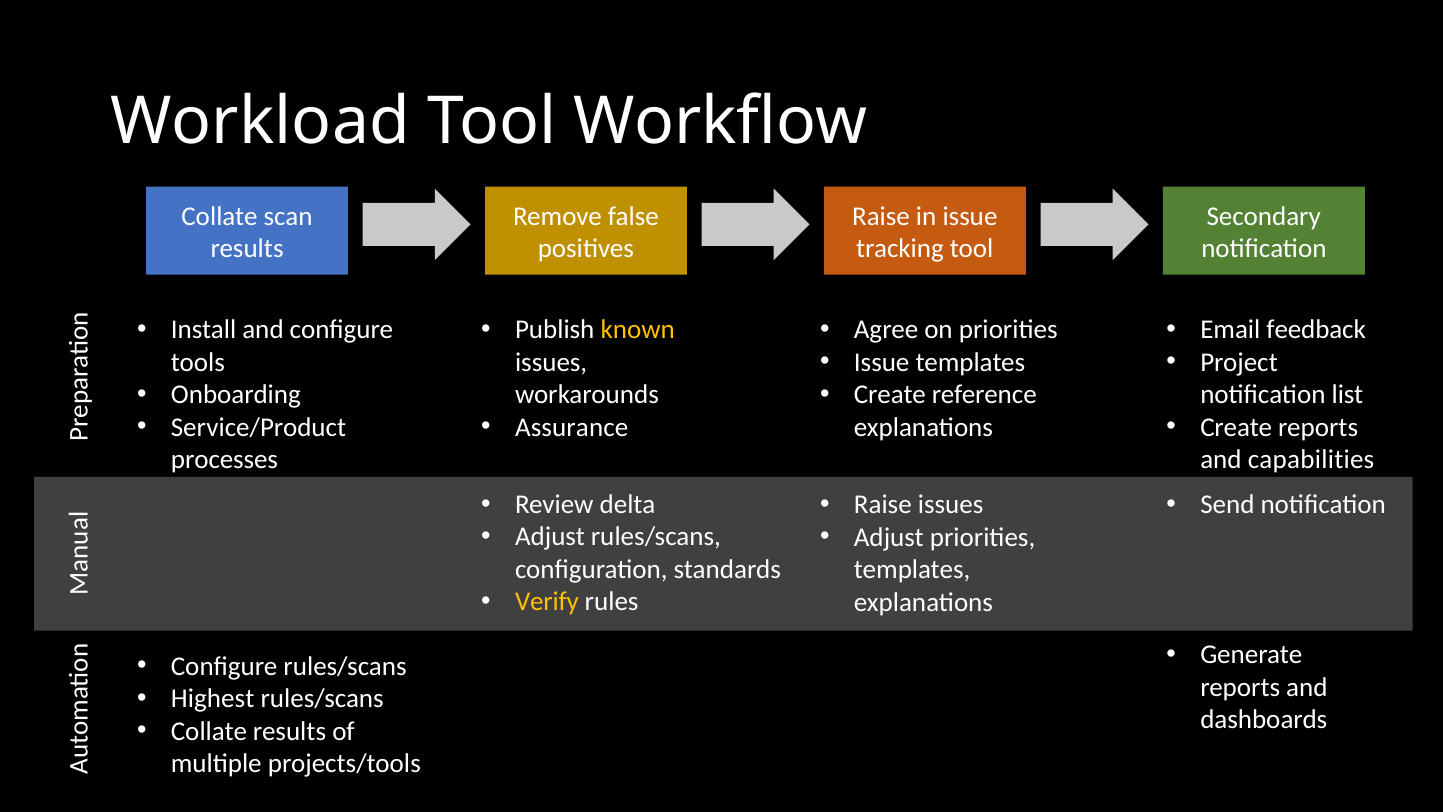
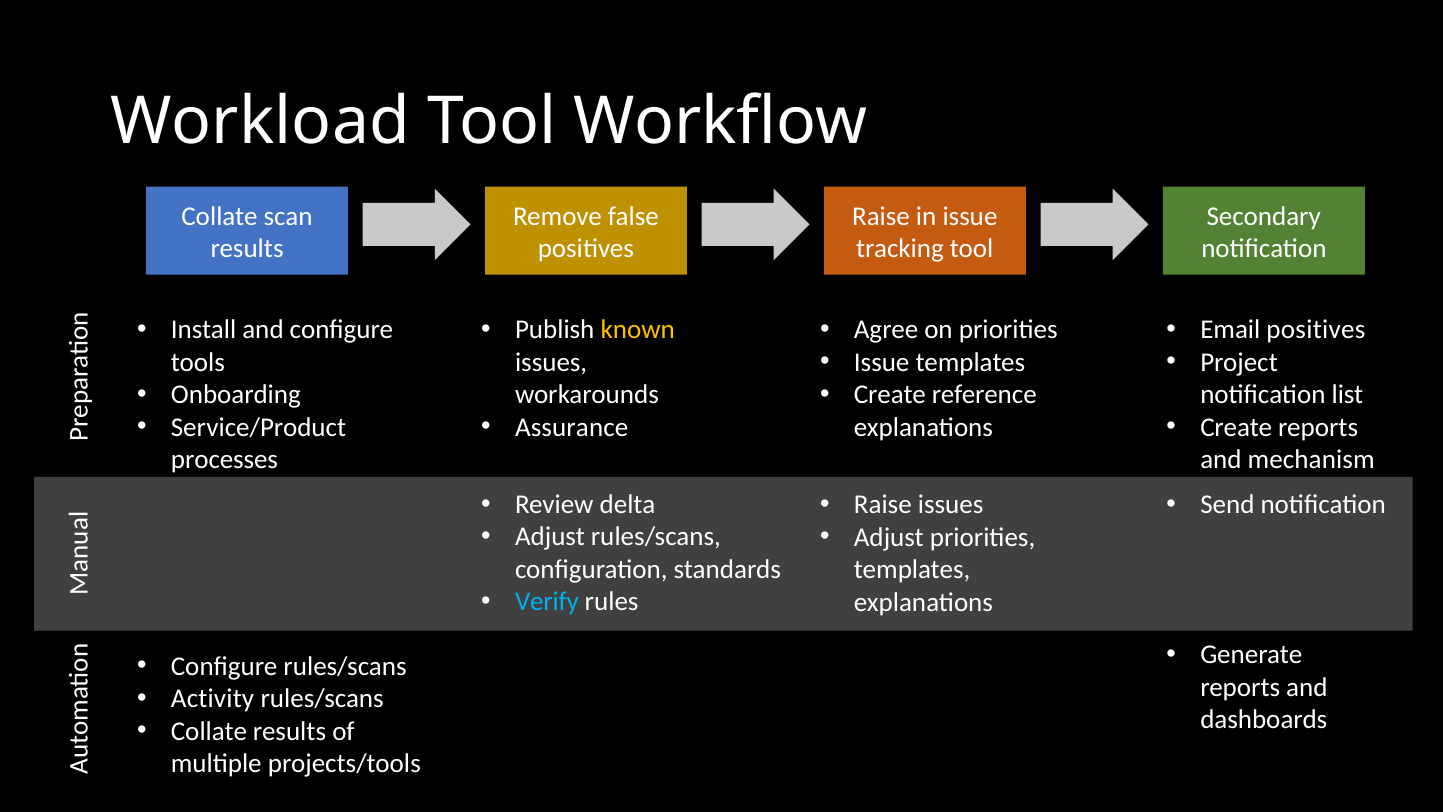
Email feedback: feedback -> positives
capabilities: capabilities -> mechanism
Verify colour: yellow -> light blue
Highest: Highest -> Activity
